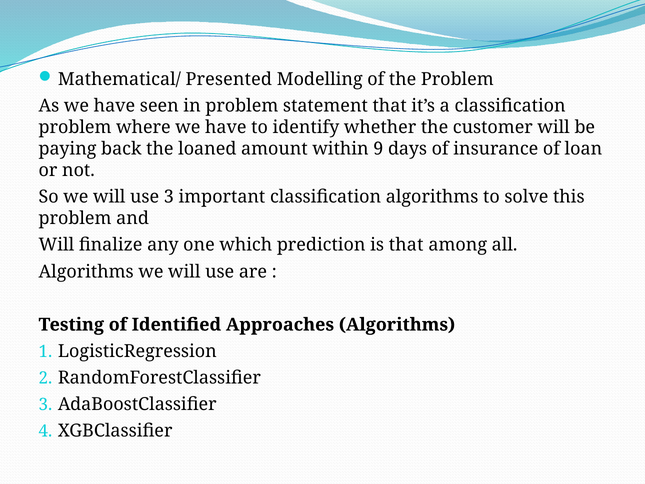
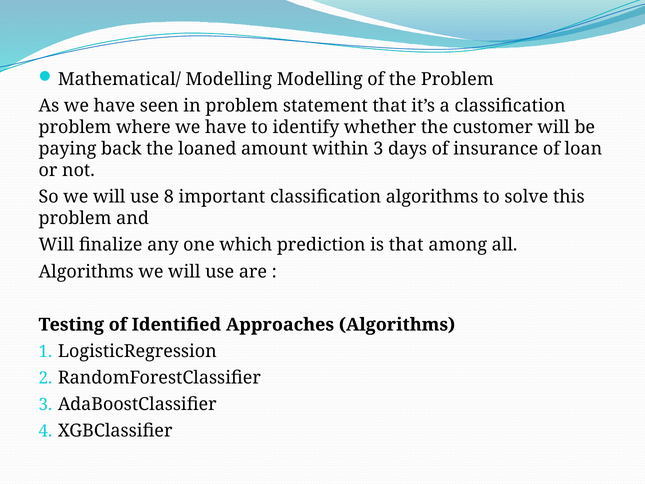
Mathematical/ Presented: Presented -> Modelling
within 9: 9 -> 3
use 3: 3 -> 8
